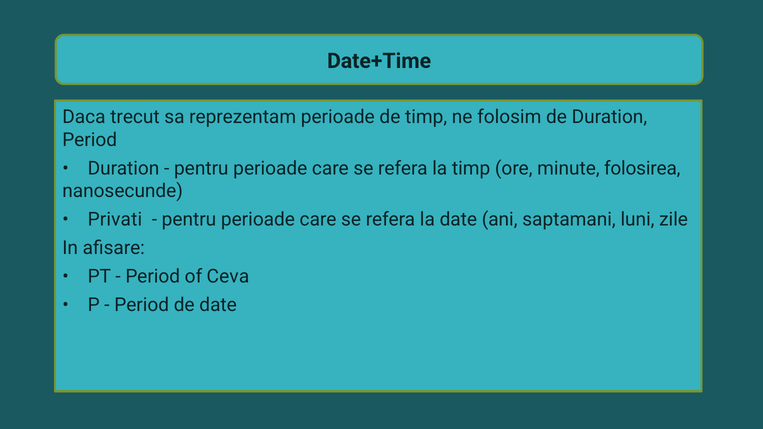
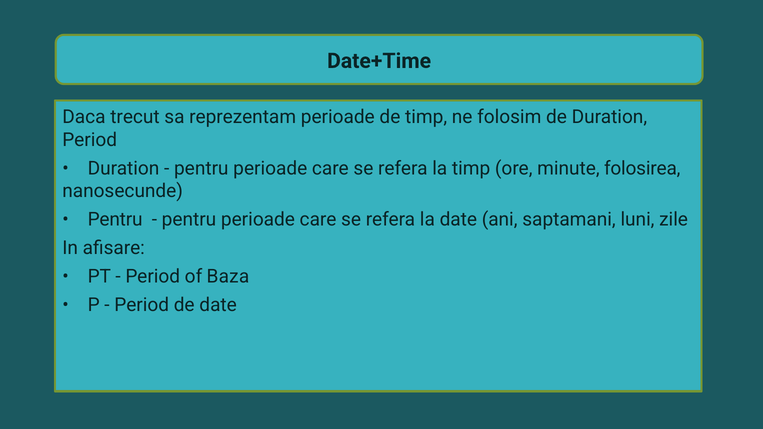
Privati at (115, 220): Privati -> Pentru
Ceva: Ceva -> Baza
